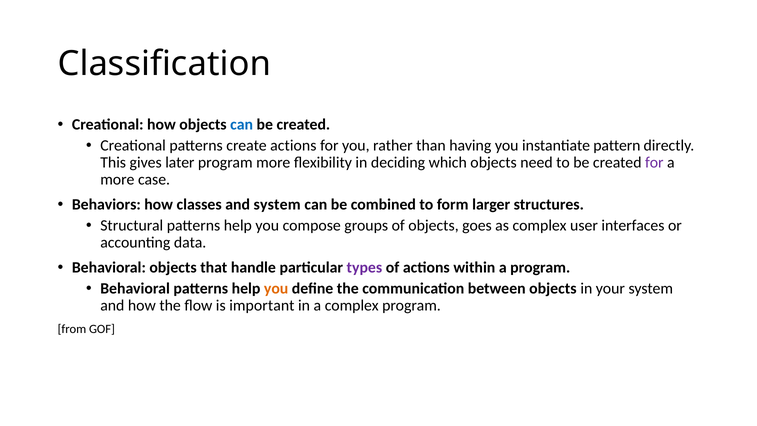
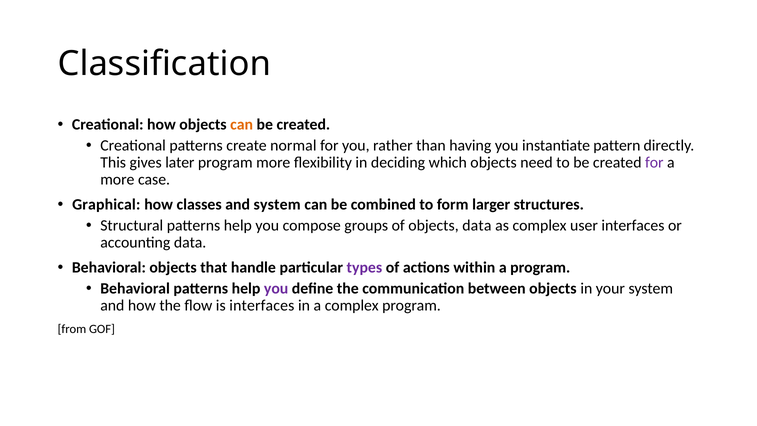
can at (242, 125) colour: blue -> orange
create actions: actions -> normal
Behaviors: Behaviors -> Graphical
objects goes: goes -> data
you at (276, 288) colour: orange -> purple
is important: important -> interfaces
